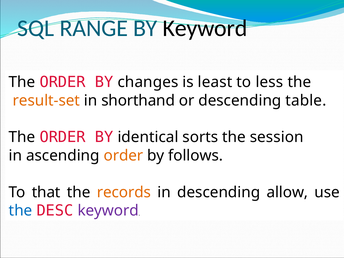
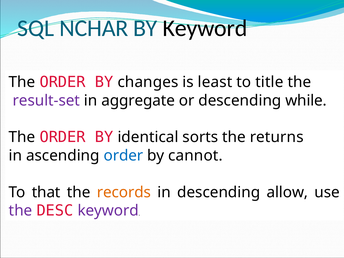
RANGE: RANGE -> NCHAR
less: less -> title
result-set colour: orange -> purple
shorthand: shorthand -> aggregate
table: table -> while
session: session -> returns
order at (123, 156) colour: orange -> blue
follows: follows -> cannot
the at (21, 211) colour: blue -> purple
